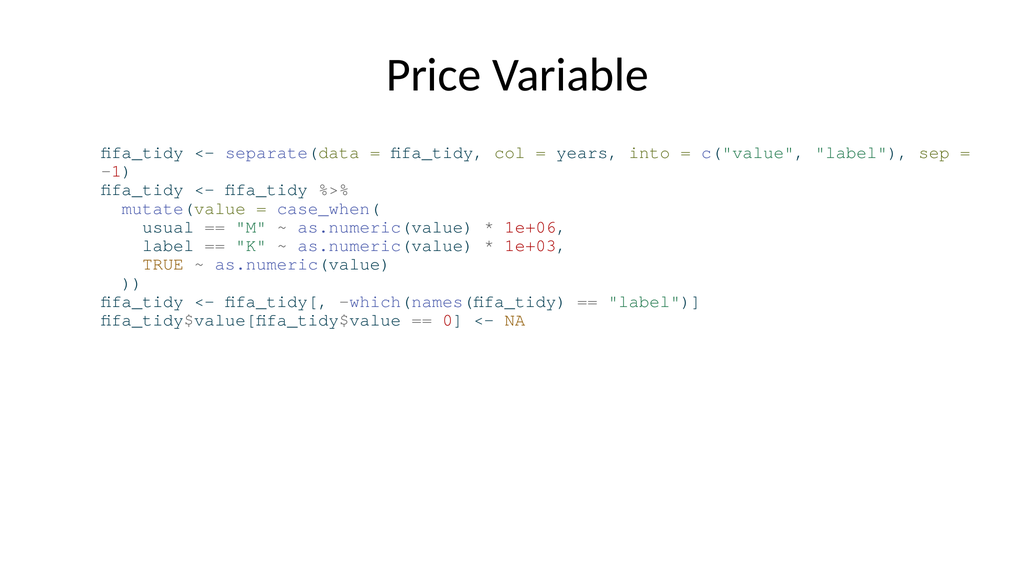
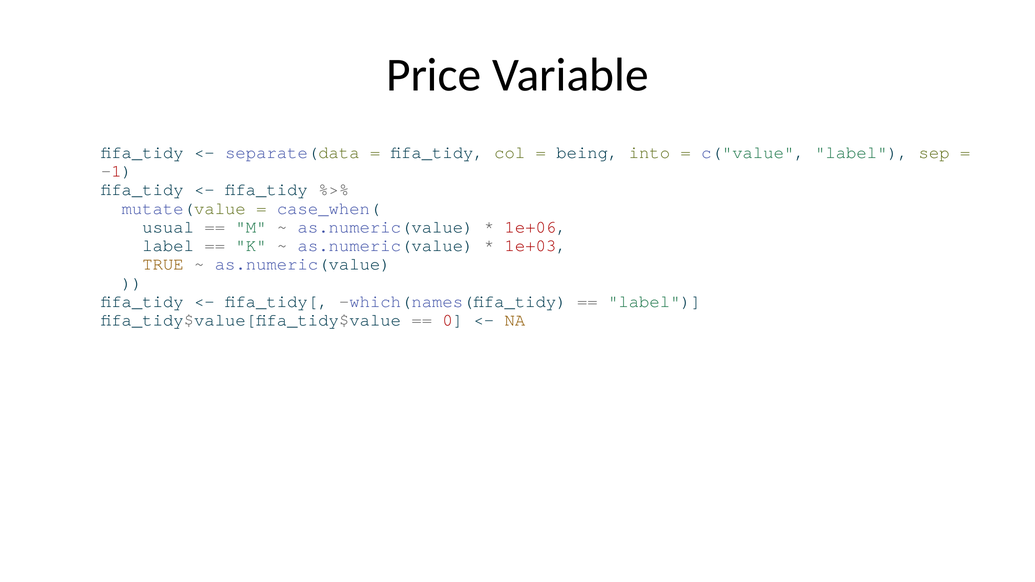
years: years -> being
